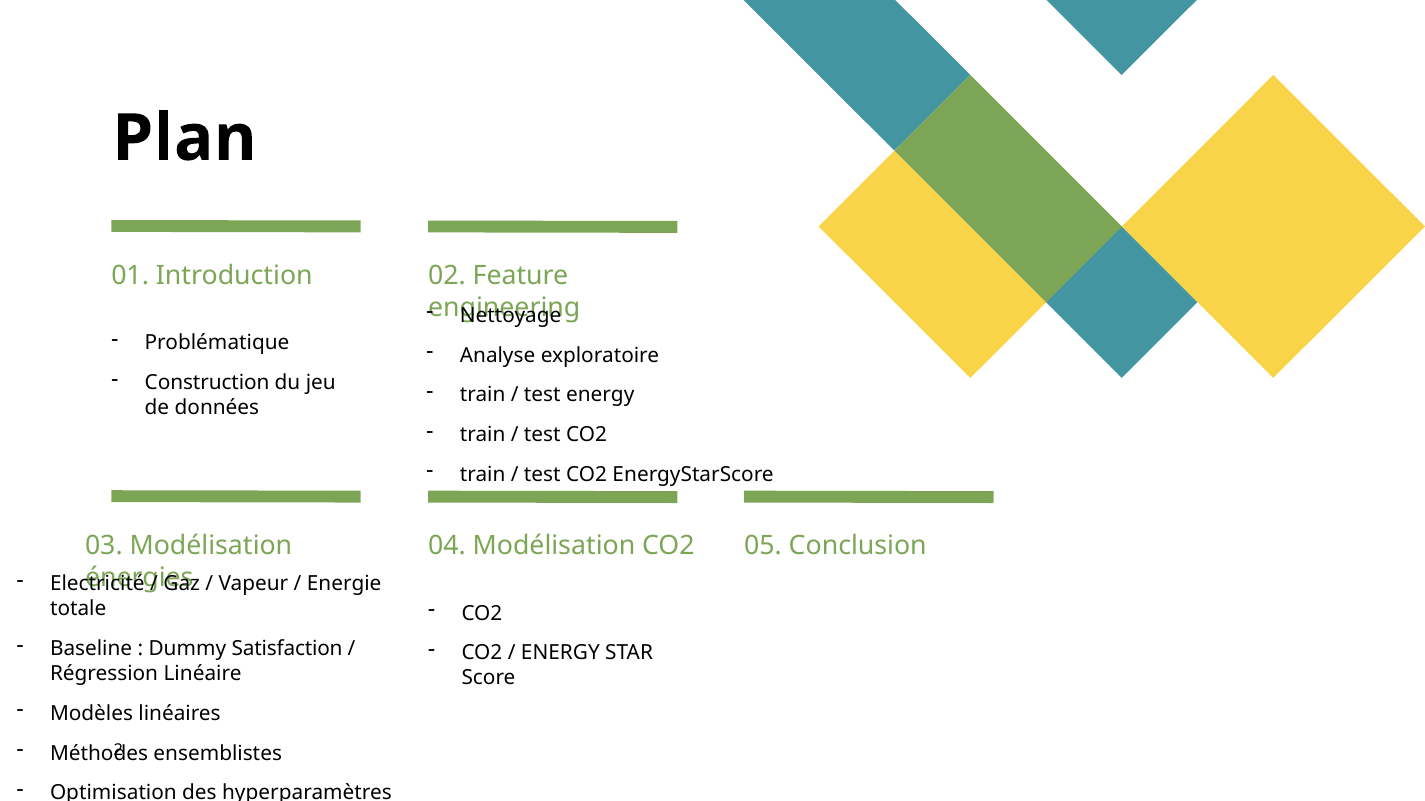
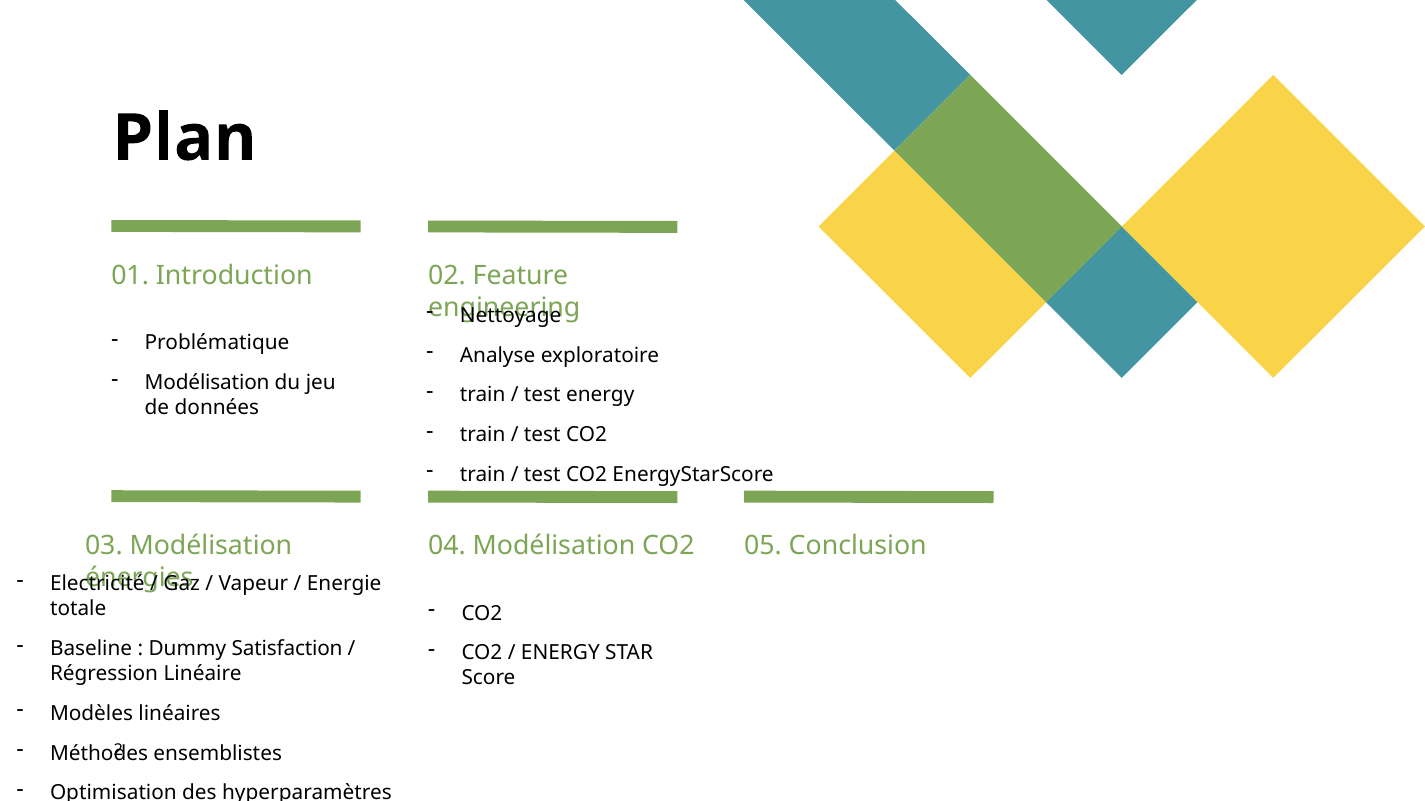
Construction at (207, 383): Construction -> Modélisation
